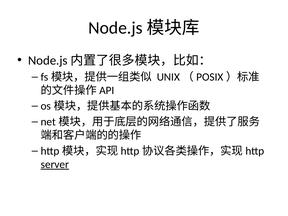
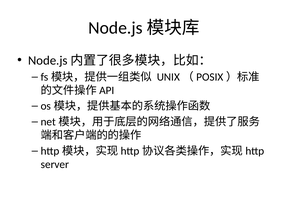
server underline: present -> none
